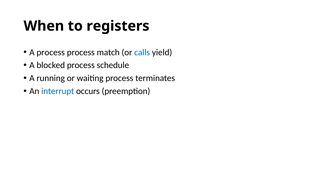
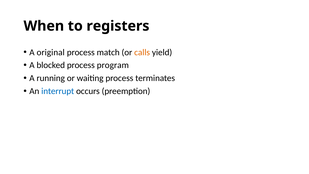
A process: process -> original
calls colour: blue -> orange
schedule: schedule -> program
